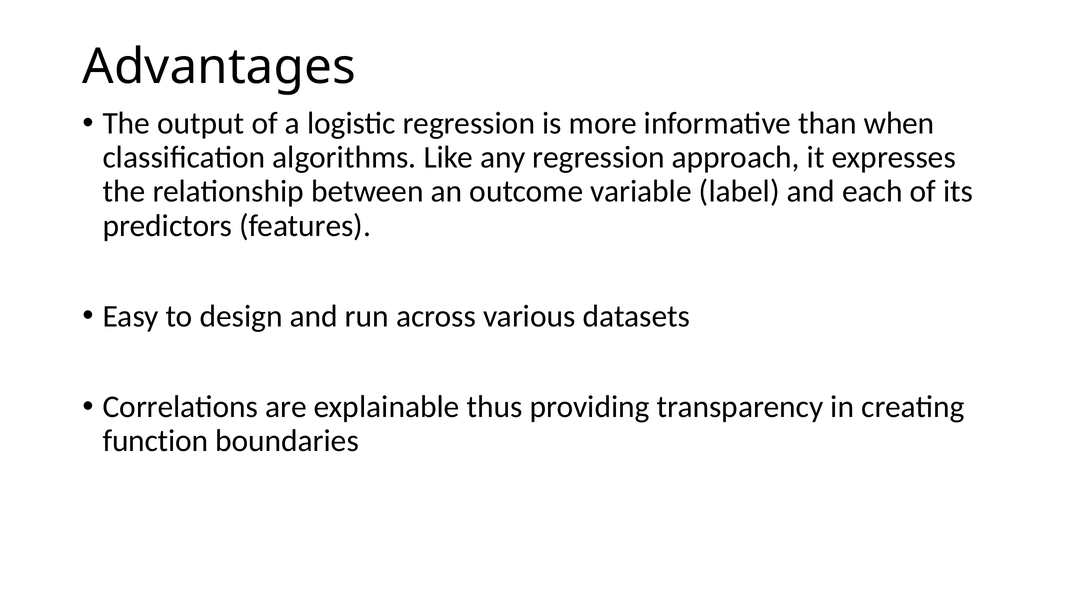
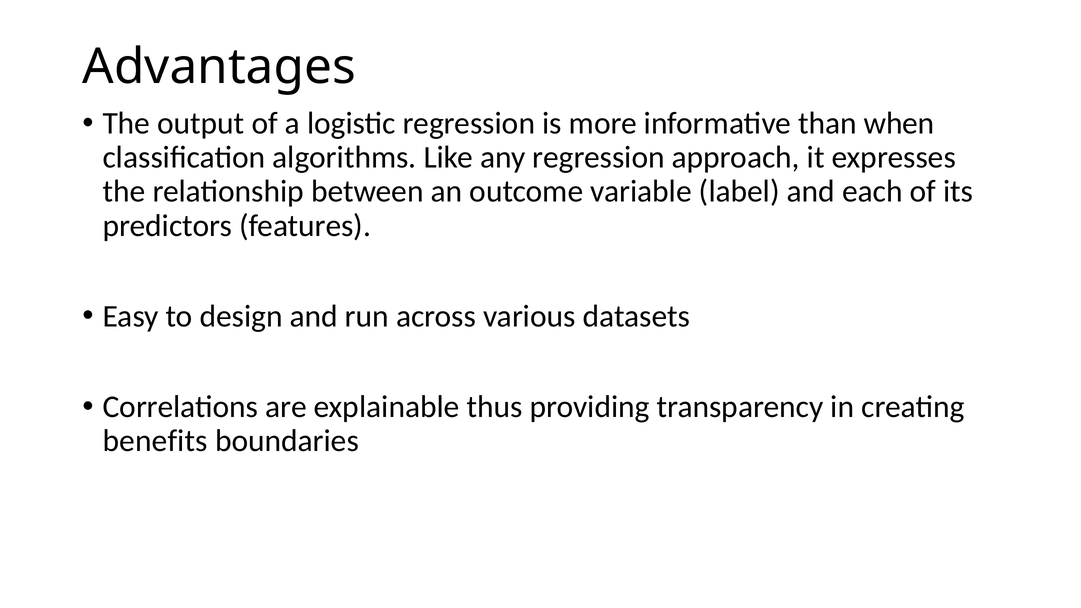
function: function -> benefits
